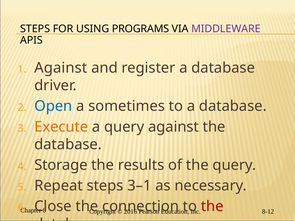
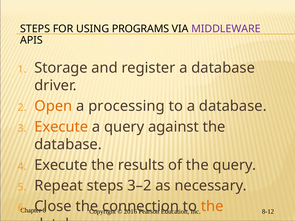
Against at (61, 68): Against -> Storage
Open colour: blue -> orange
sometimes: sometimes -> processing
Storage at (61, 165): Storage -> Execute
3–1: 3–1 -> 3–2
the at (212, 207) colour: red -> orange
